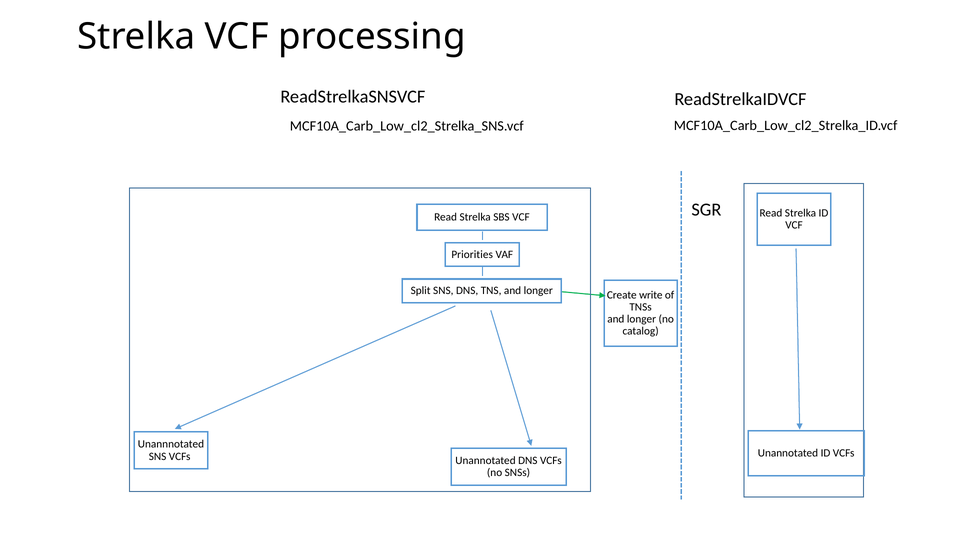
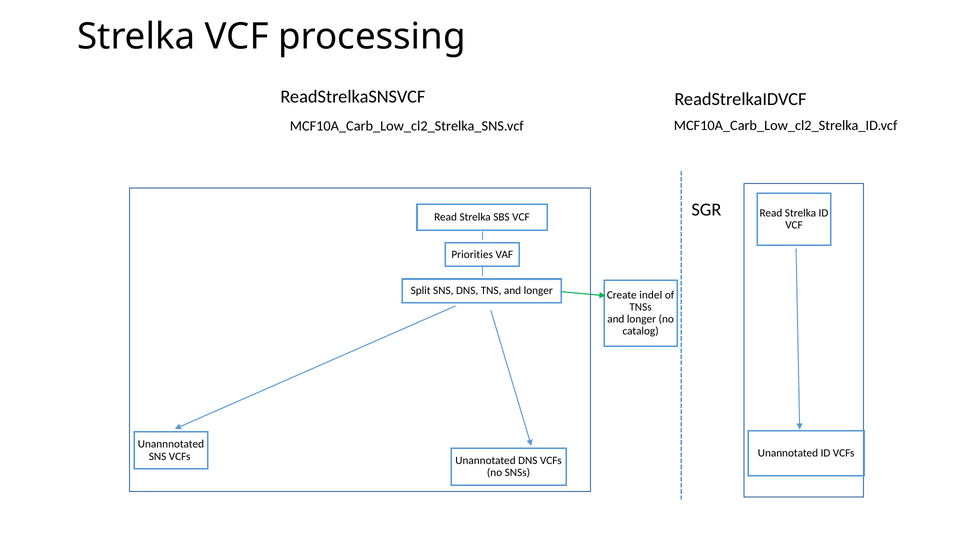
write: write -> indel
